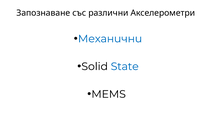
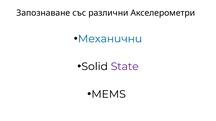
State colour: blue -> purple
